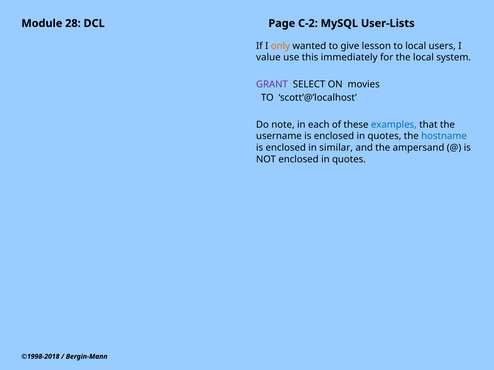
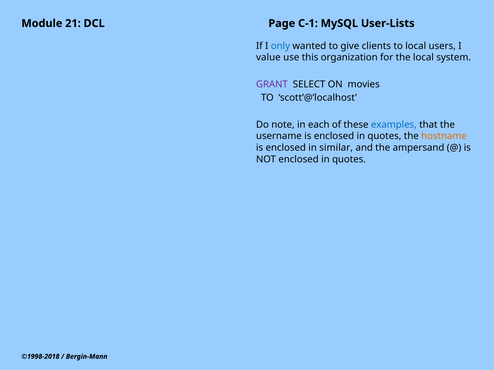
28: 28 -> 21
C-2: C-2 -> C-1
only colour: orange -> blue
lesson: lesson -> clients
immediately: immediately -> organization
hostname colour: blue -> orange
